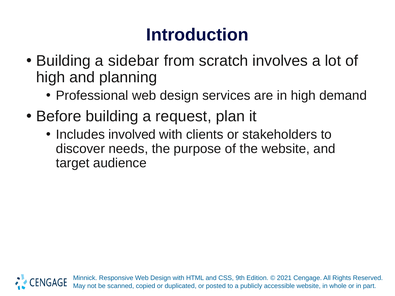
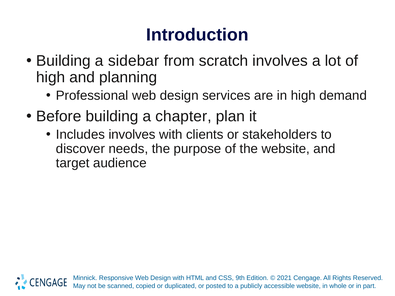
request: request -> chapter
Includes involved: involved -> involves
